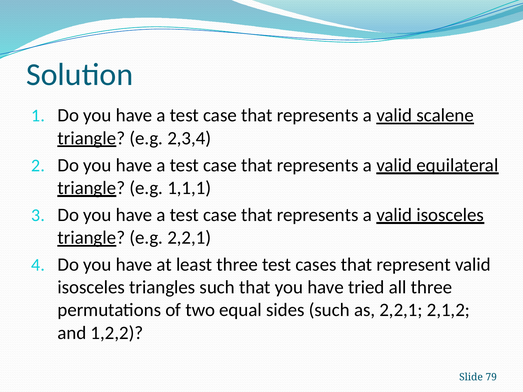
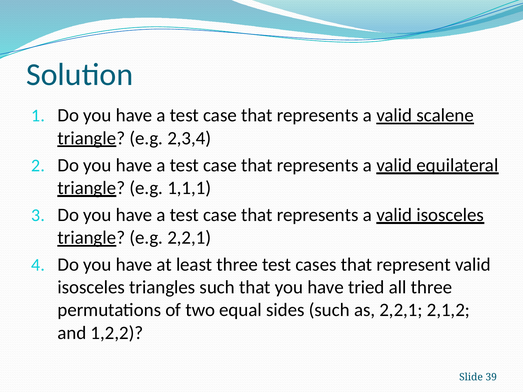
79: 79 -> 39
